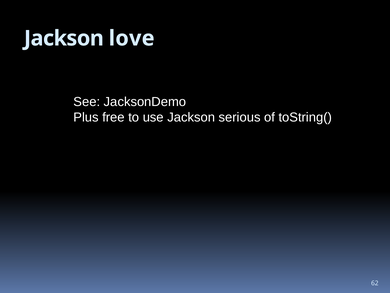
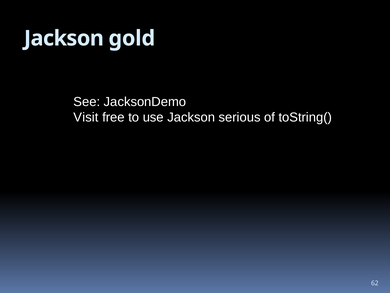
love: love -> gold
Plus: Plus -> Visit
